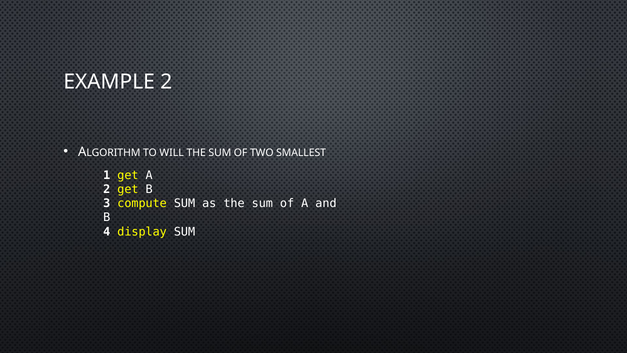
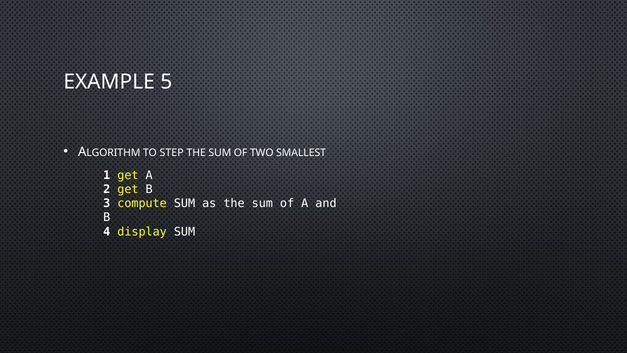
EXAMPLE 2: 2 -> 5
WILL: WILL -> STEP
